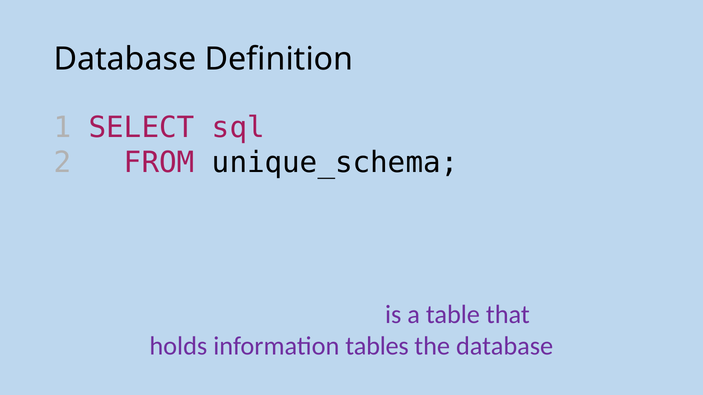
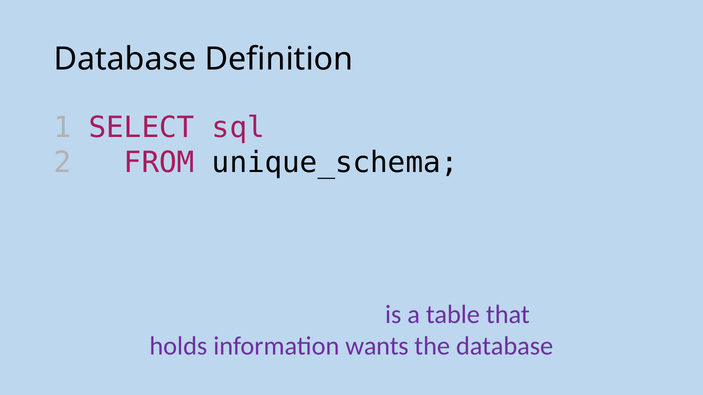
tables: tables -> wants
